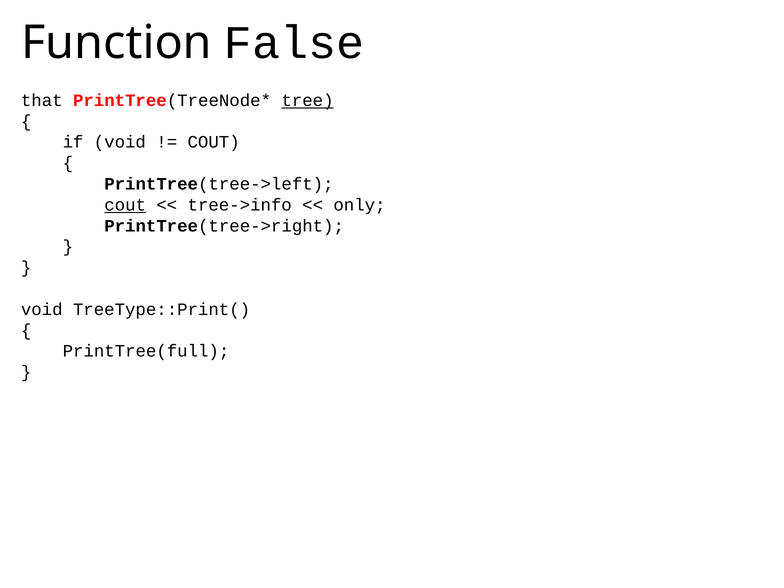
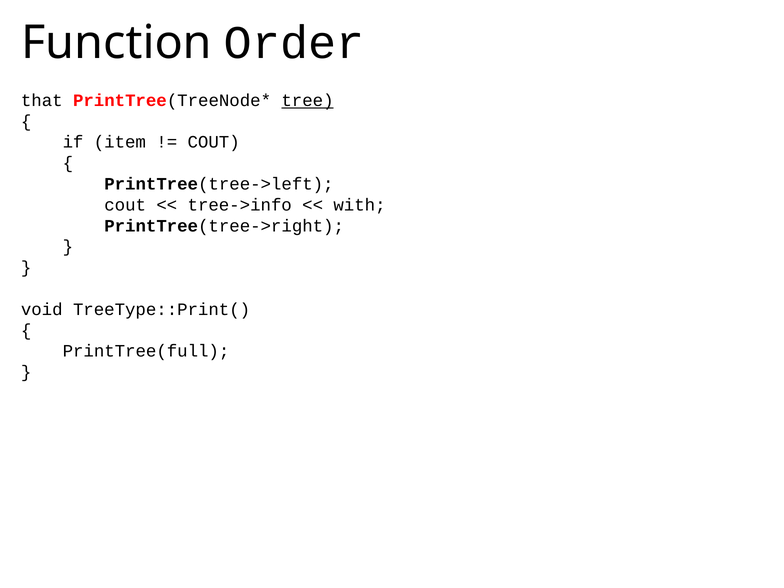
False: False -> Order
if void: void -> item
cout at (125, 205) underline: present -> none
only: only -> with
